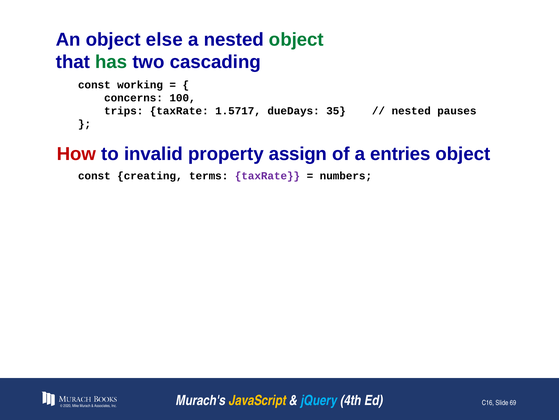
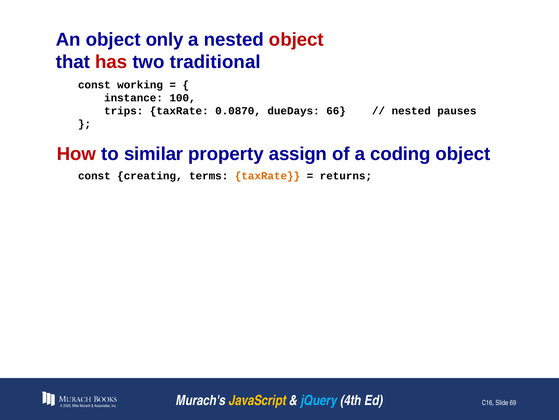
else: else -> only
object at (296, 40) colour: green -> red
has colour: green -> red
cascading: cascading -> traditional
concerns: concerns -> instance
1.5717: 1.5717 -> 0.0870
35: 35 -> 66
invalid: invalid -> similar
entries: entries -> coding
taxRate at (267, 175) colour: purple -> orange
numbers: numbers -> returns
